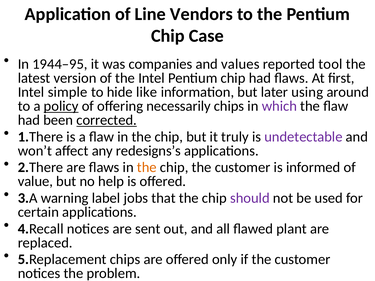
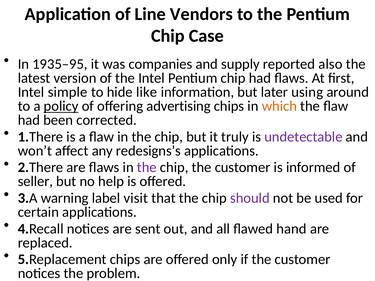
1944–95: 1944–95 -> 1935–95
values: values -> supply
tool: tool -> also
necessarily: necessarily -> advertising
which colour: purple -> orange
corrected underline: present -> none
the at (147, 168) colour: orange -> purple
value: value -> seller
jobs: jobs -> visit
plant: plant -> hand
